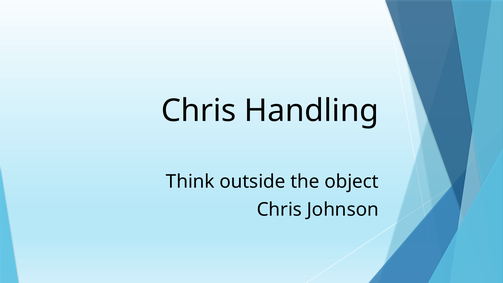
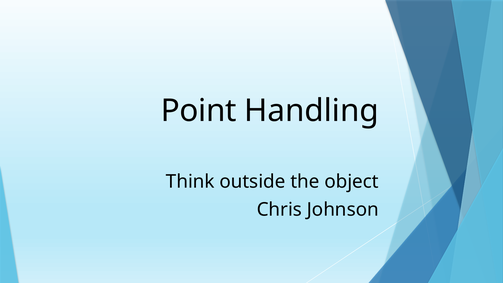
Chris at (199, 111): Chris -> Point
